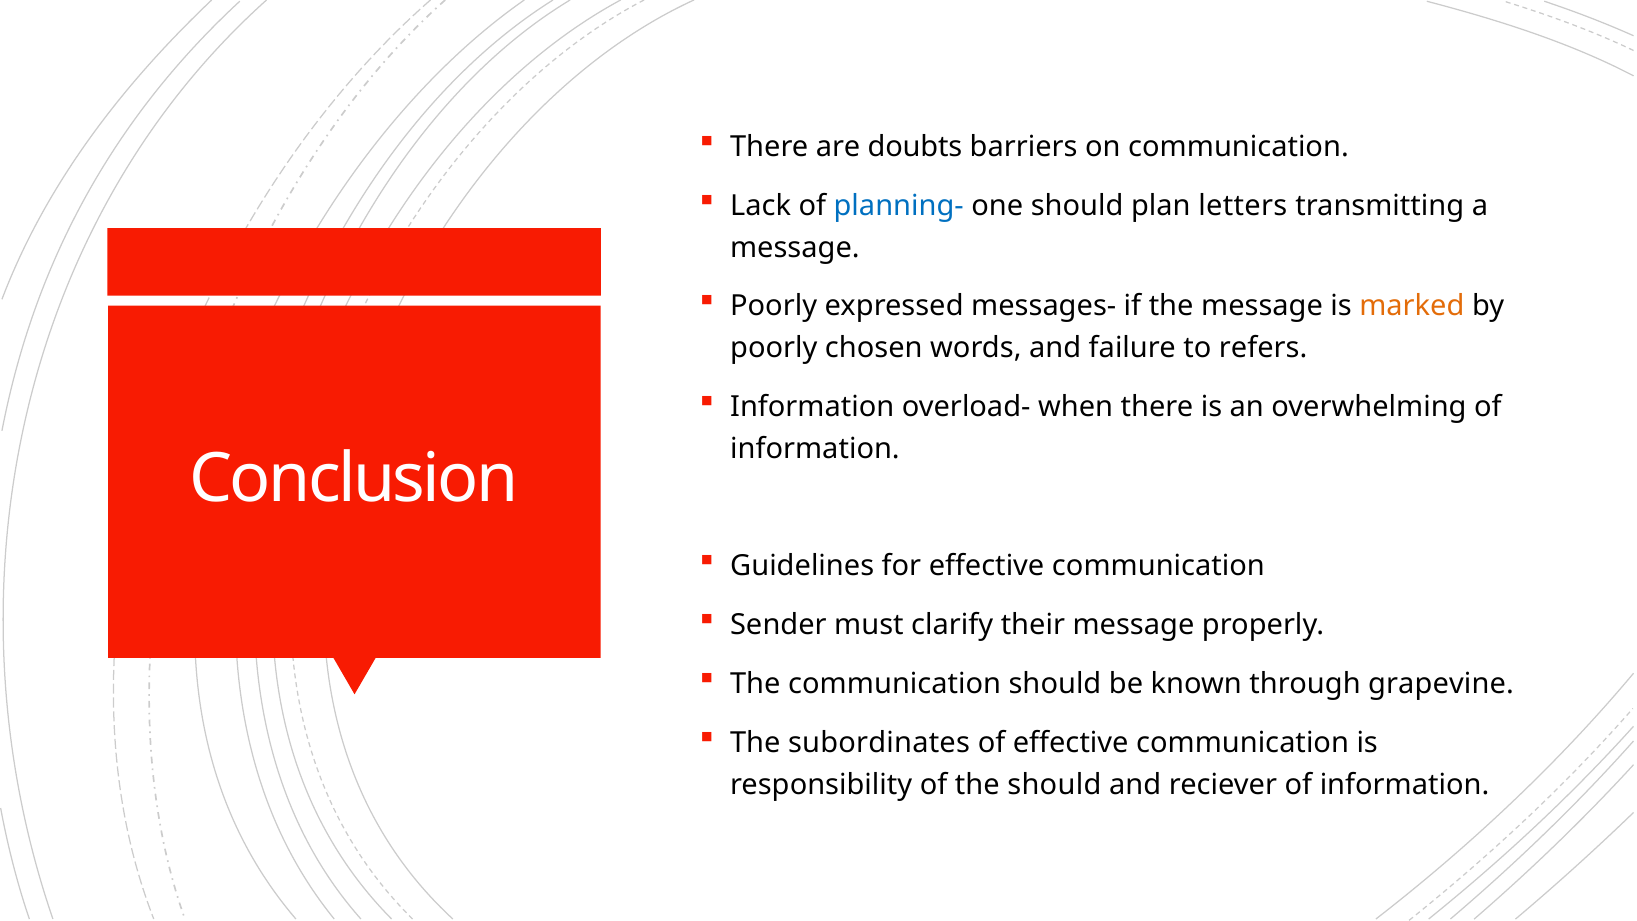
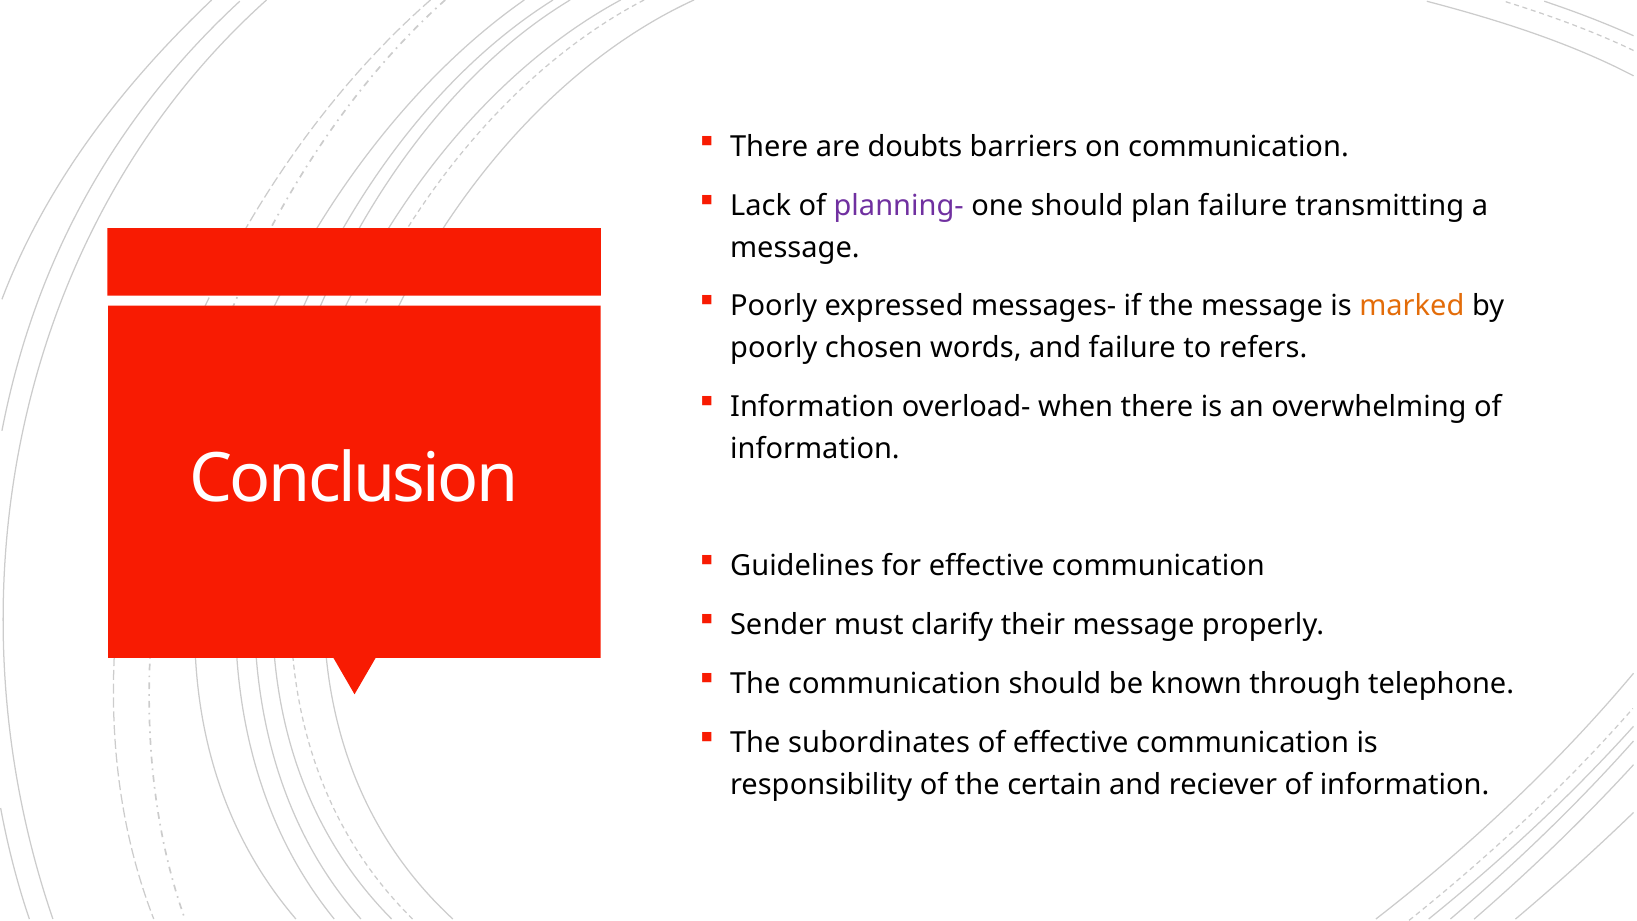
planning- colour: blue -> purple
plan letters: letters -> failure
grapevine: grapevine -> telephone
the should: should -> certain
